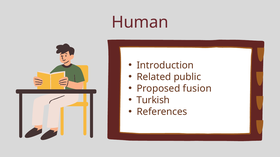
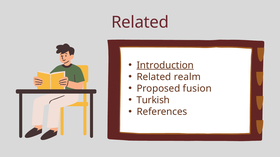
Human at (140, 22): Human -> Related
Introduction underline: none -> present
public: public -> realm
